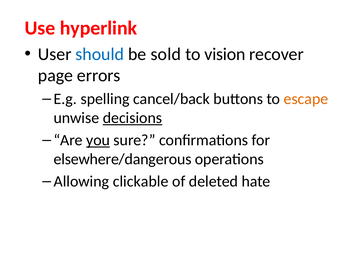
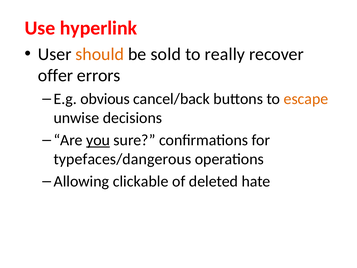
should colour: blue -> orange
vision: vision -> really
page: page -> offer
spelling: spelling -> obvious
decisions underline: present -> none
elsewhere/dangerous: elsewhere/dangerous -> typefaces/dangerous
